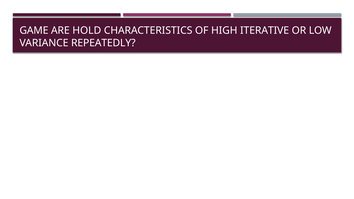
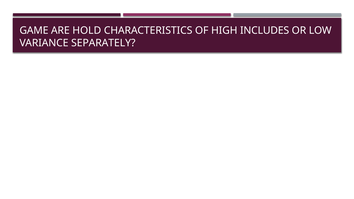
ITERATIVE: ITERATIVE -> INCLUDES
REPEATEDLY: REPEATEDLY -> SEPARATELY
